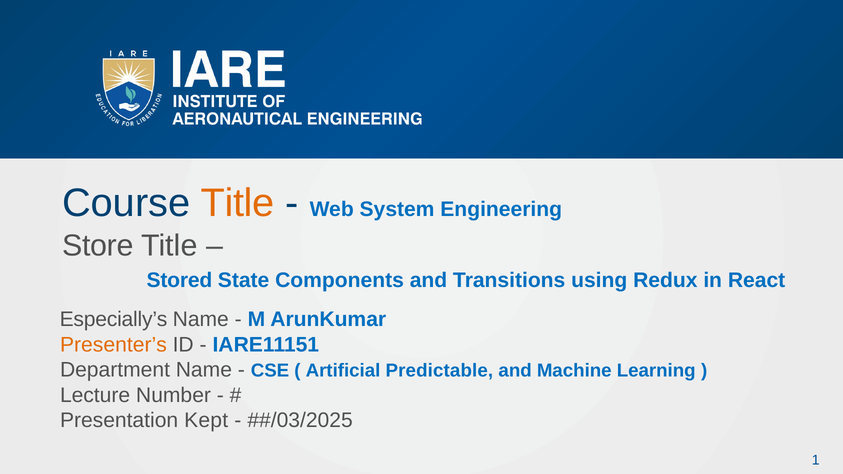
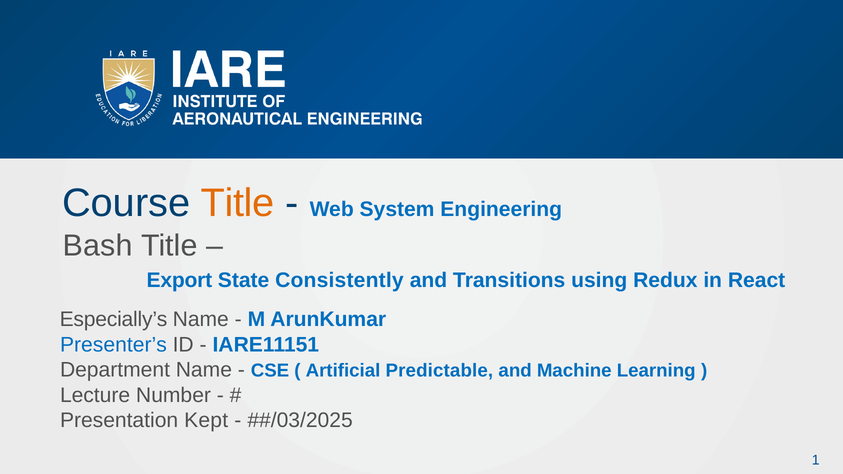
Store: Store -> Bash
Stored: Stored -> Export
Components: Components -> Consistently
Presenter’s colour: orange -> blue
